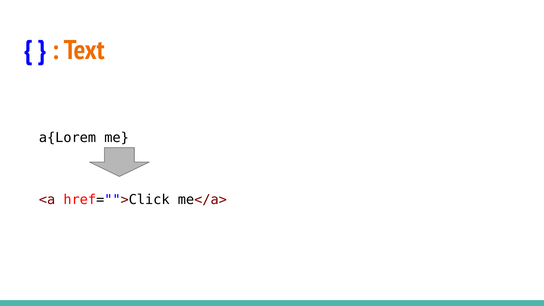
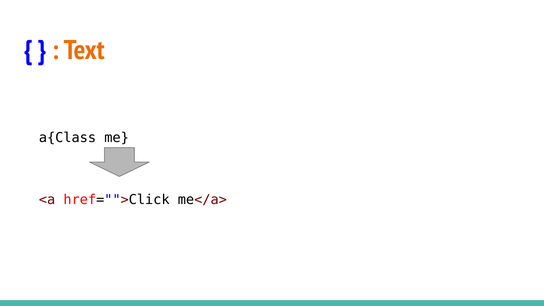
a{Lorem: a{Lorem -> a{Class
